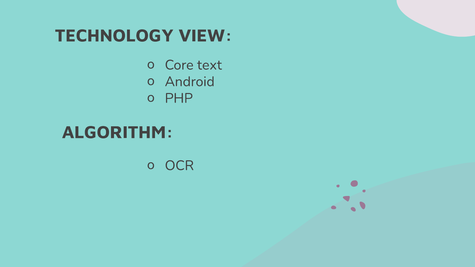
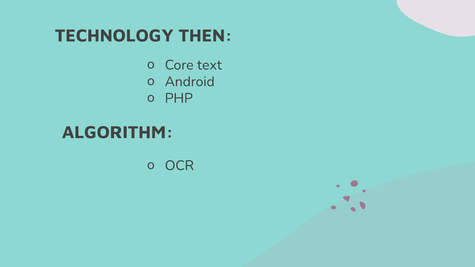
VIEW: VIEW -> THEN
